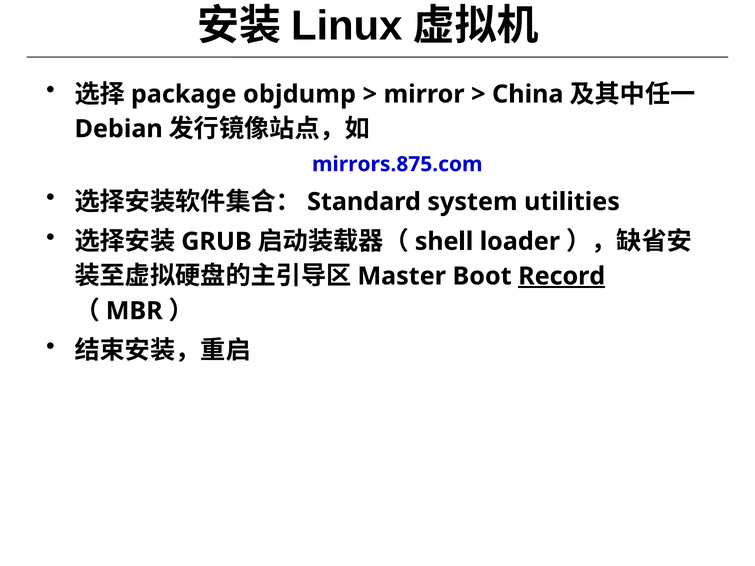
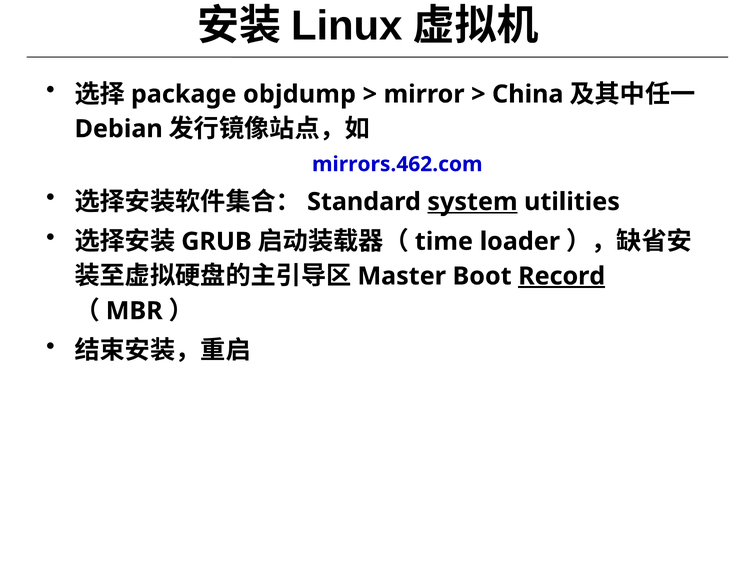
mirrors.875.com: mirrors.875.com -> mirrors.462.com
system underline: none -> present
shell: shell -> time
